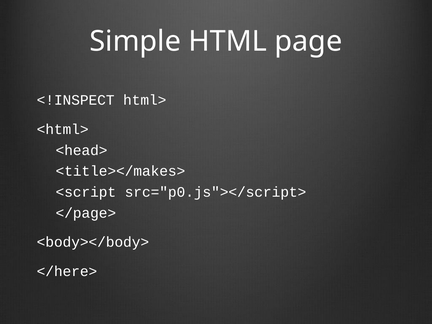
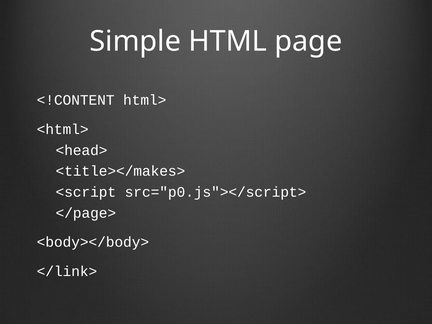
<!INSPECT: <!INSPECT -> <!CONTENT
</here>: </here> -> </link>
